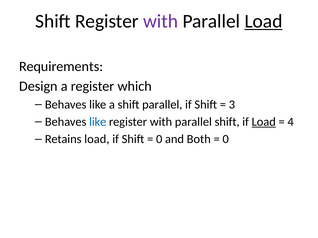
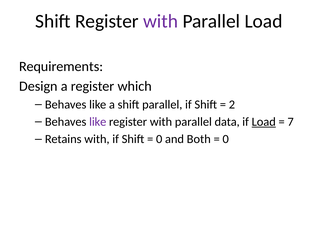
Load at (264, 21) underline: present -> none
3: 3 -> 2
like at (98, 122) colour: blue -> purple
parallel shift: shift -> data
4: 4 -> 7
Retains load: load -> with
